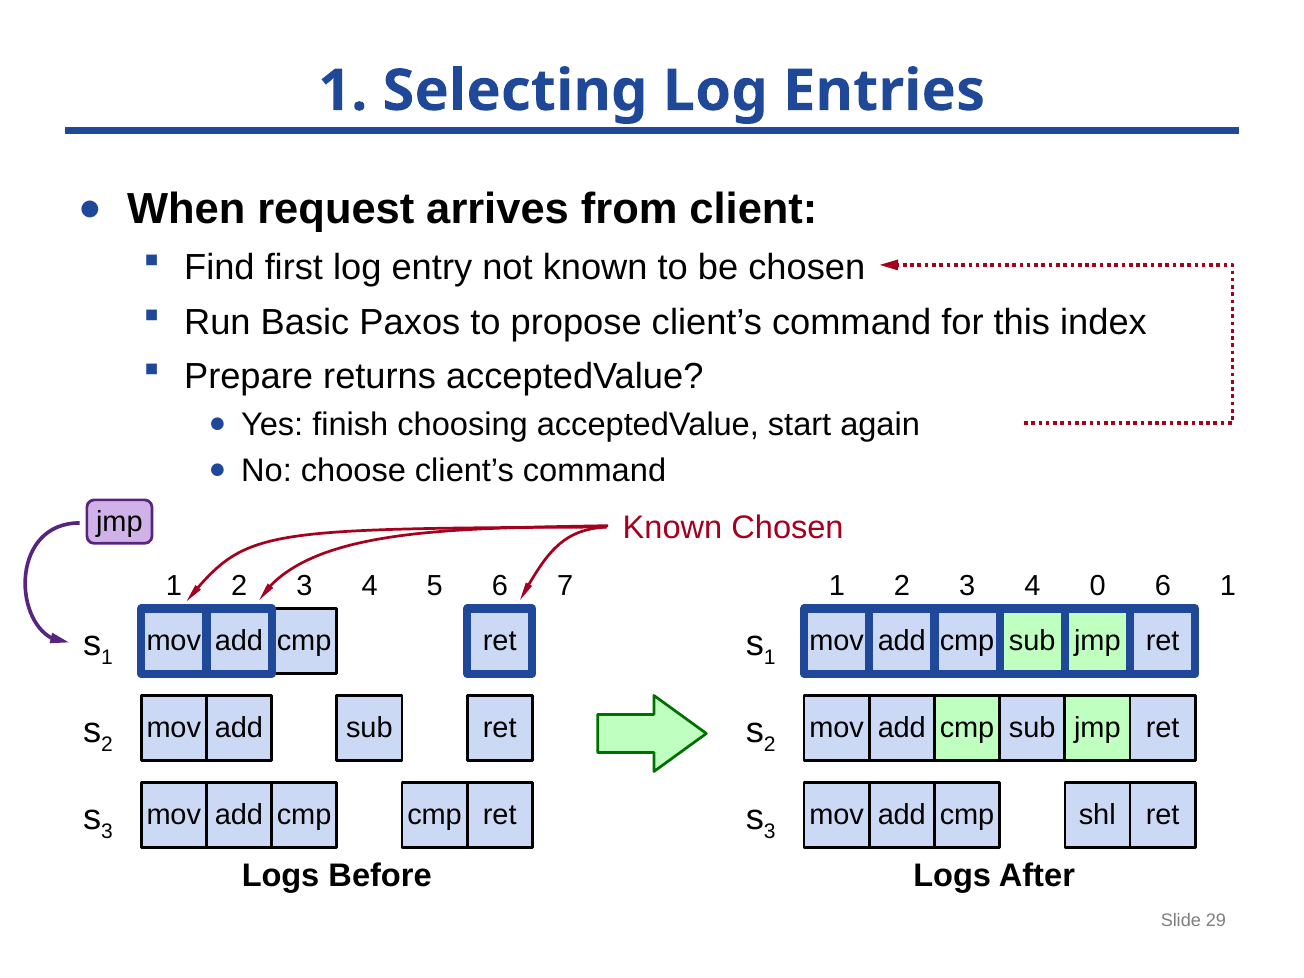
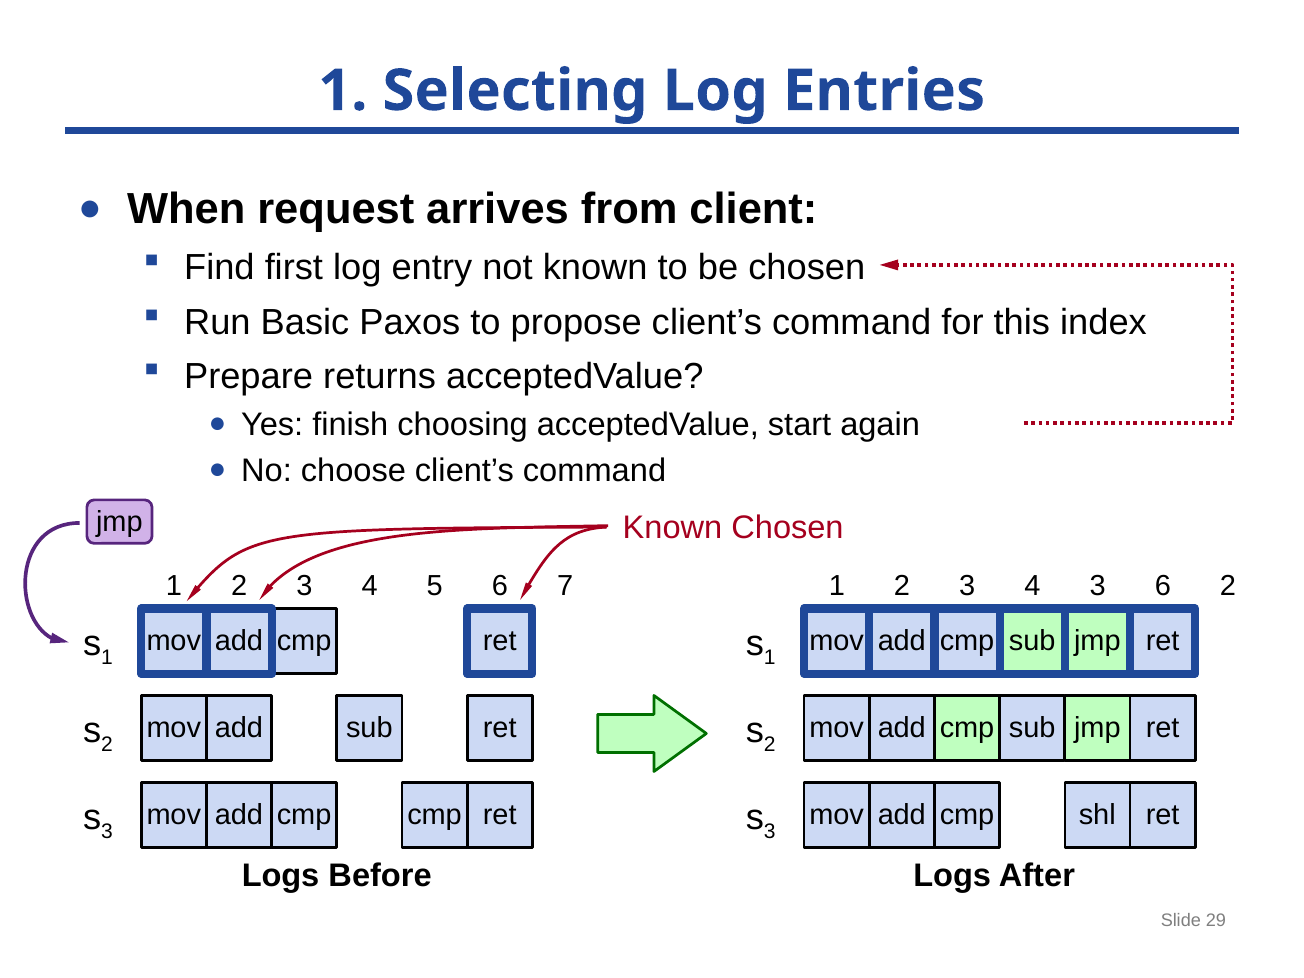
4 0: 0 -> 3
6 1: 1 -> 2
